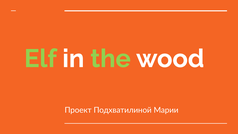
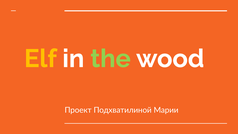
Elf colour: light green -> yellow
